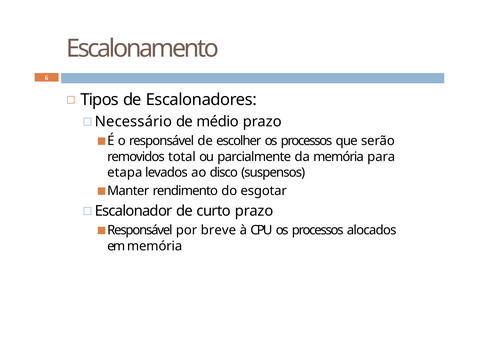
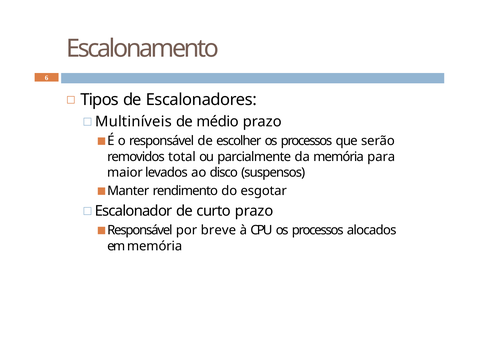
Necessário: Necessário -> Multiníveis
etapa: etapa -> maior
